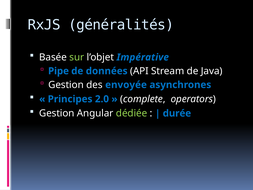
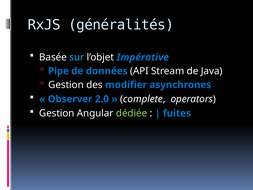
sur colour: light green -> light blue
envoyée: envoyée -> modifier
Principes: Principes -> Observer
durée: durée -> fuites
